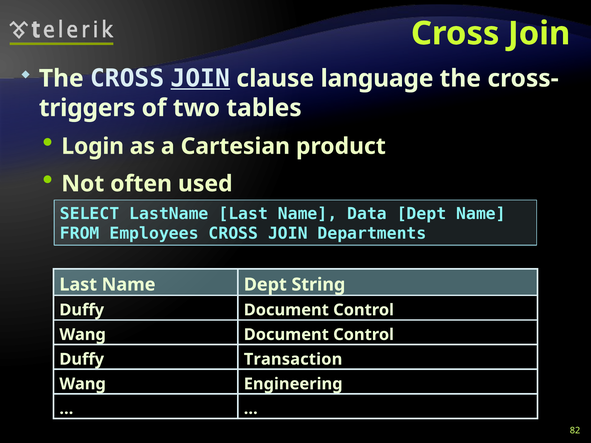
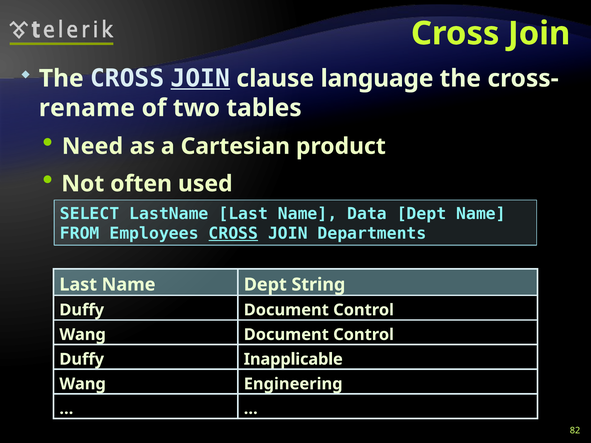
triggers: triggers -> rename
Login: Login -> Need
CROSS at (233, 234) underline: none -> present
Transaction: Transaction -> Inapplicable
